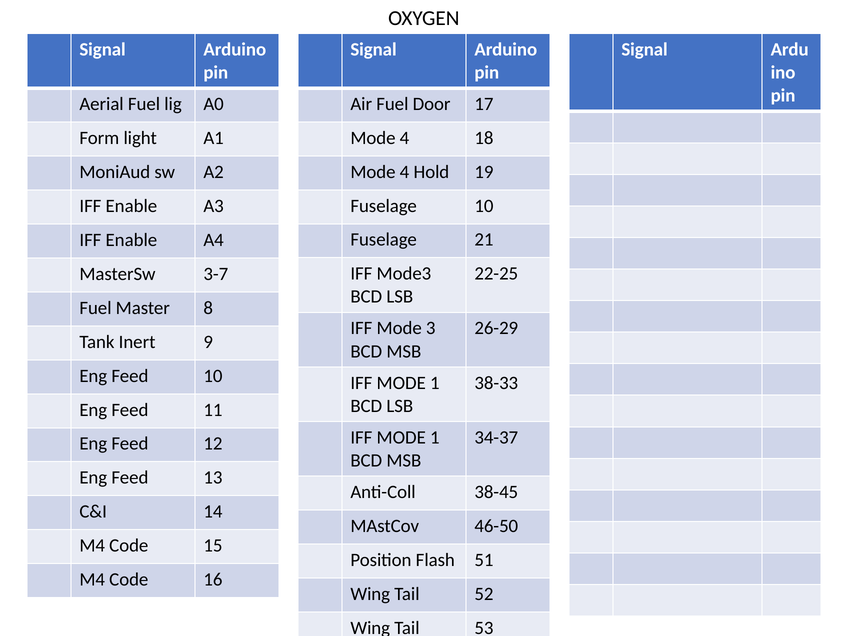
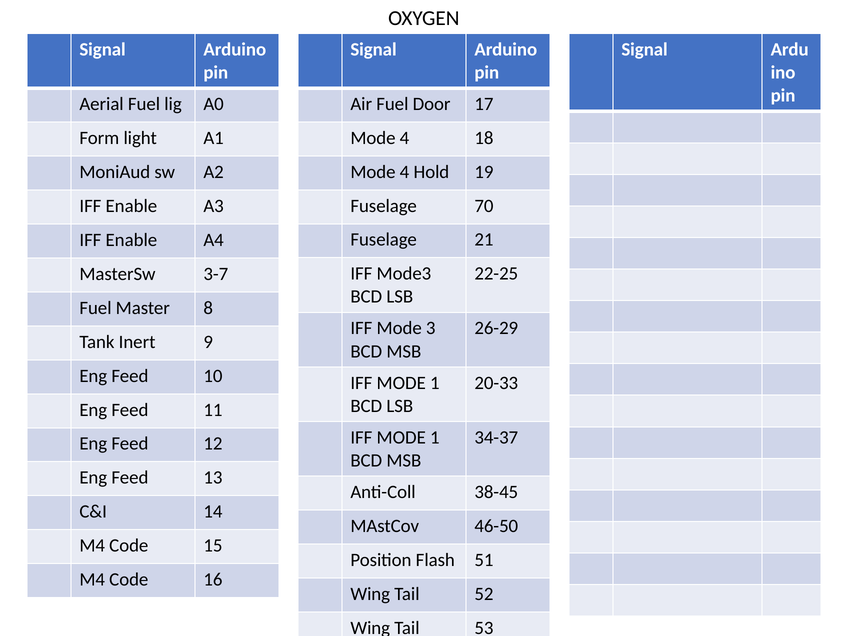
Fuselage 10: 10 -> 70
38-33: 38-33 -> 20-33
